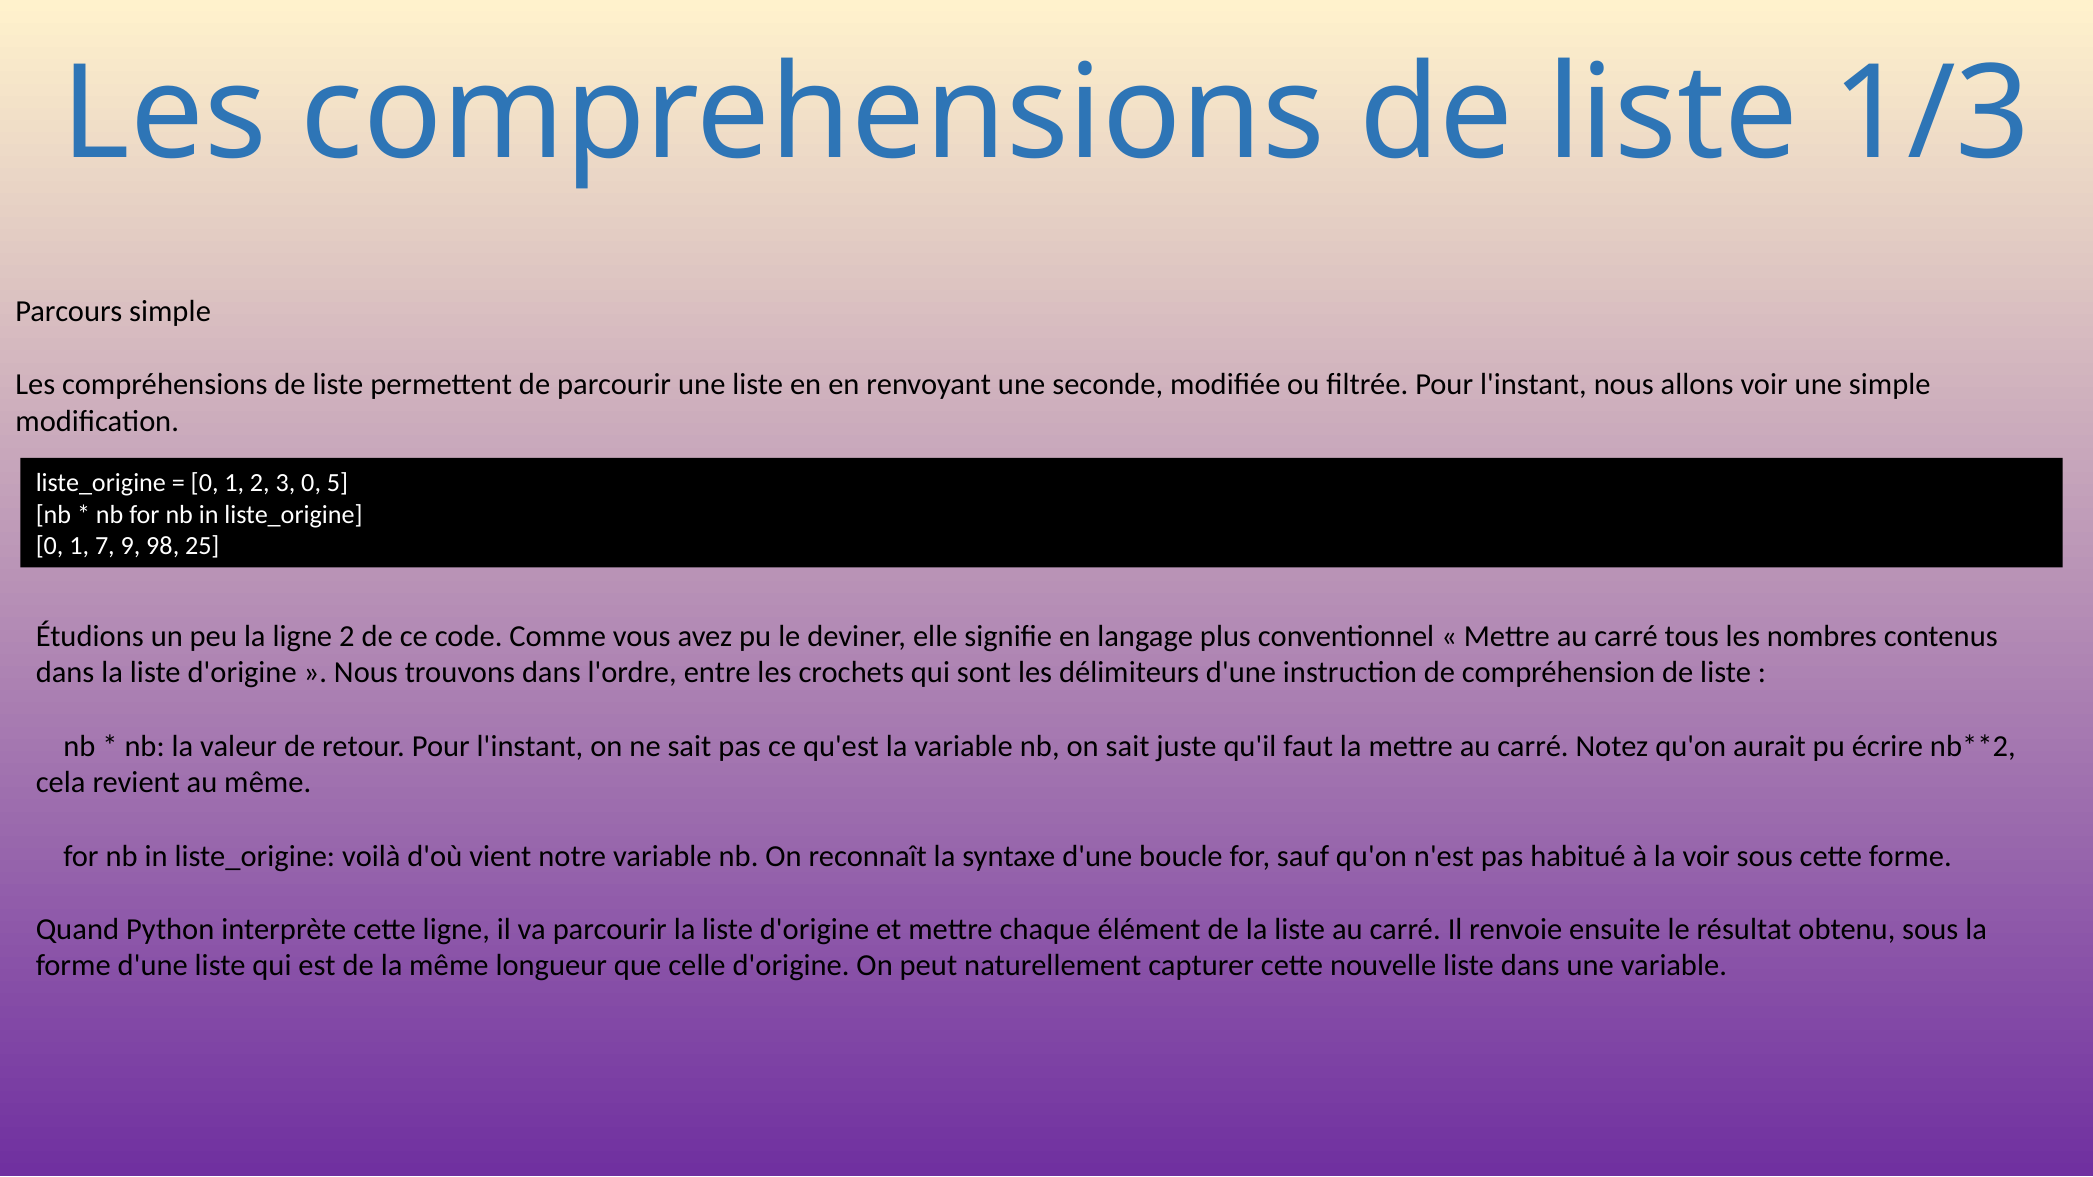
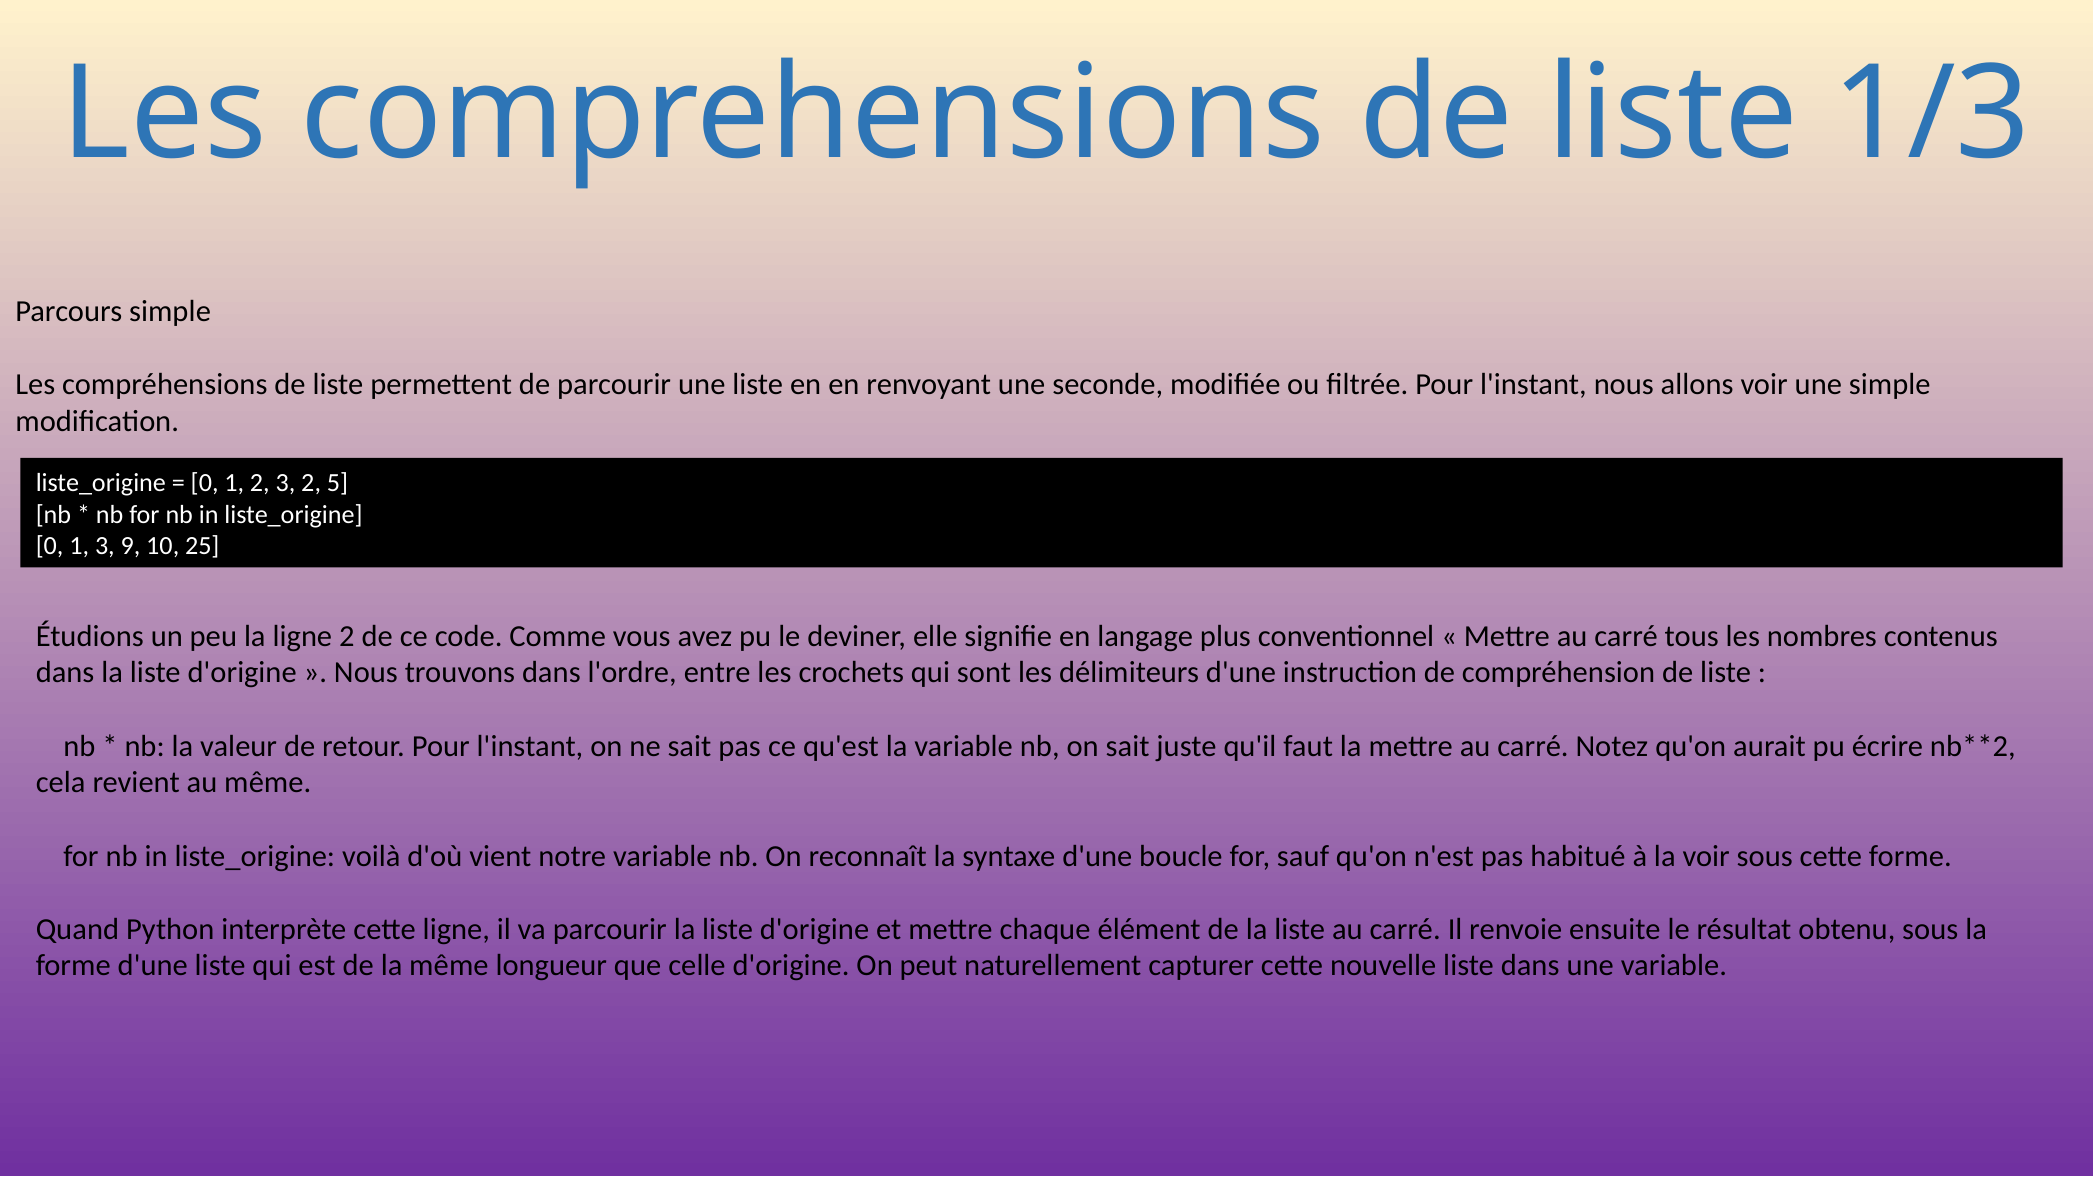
3 0: 0 -> 2
1 7: 7 -> 3
98: 98 -> 10
